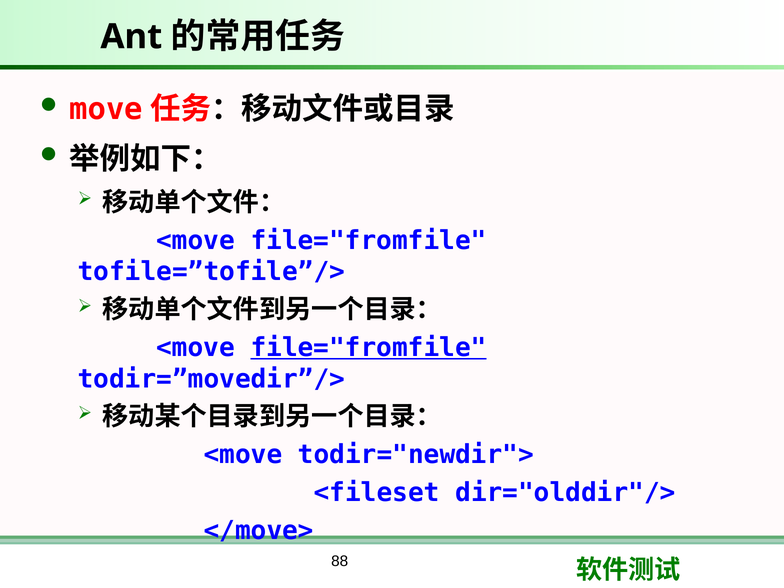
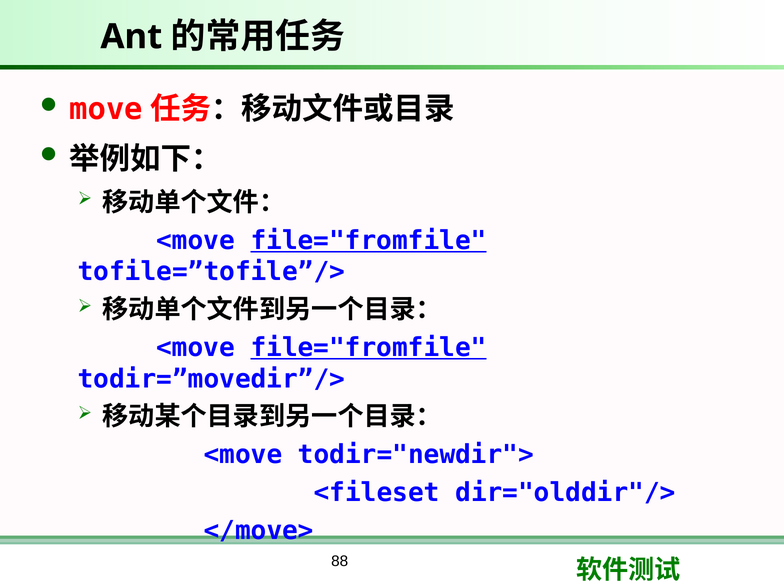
file="fromfile at (369, 240) underline: none -> present
